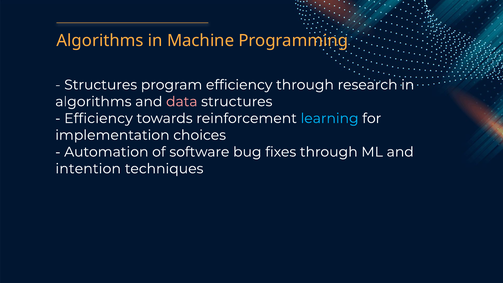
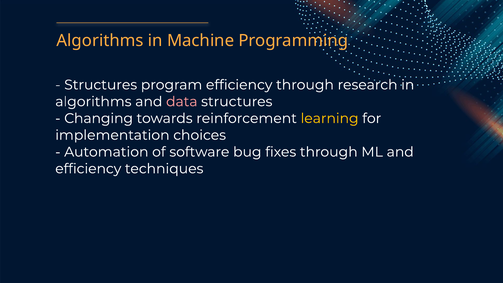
Efficiency at (98, 118): Efficiency -> Changing
learning colour: light blue -> yellow
intention at (88, 169): intention -> efficiency
